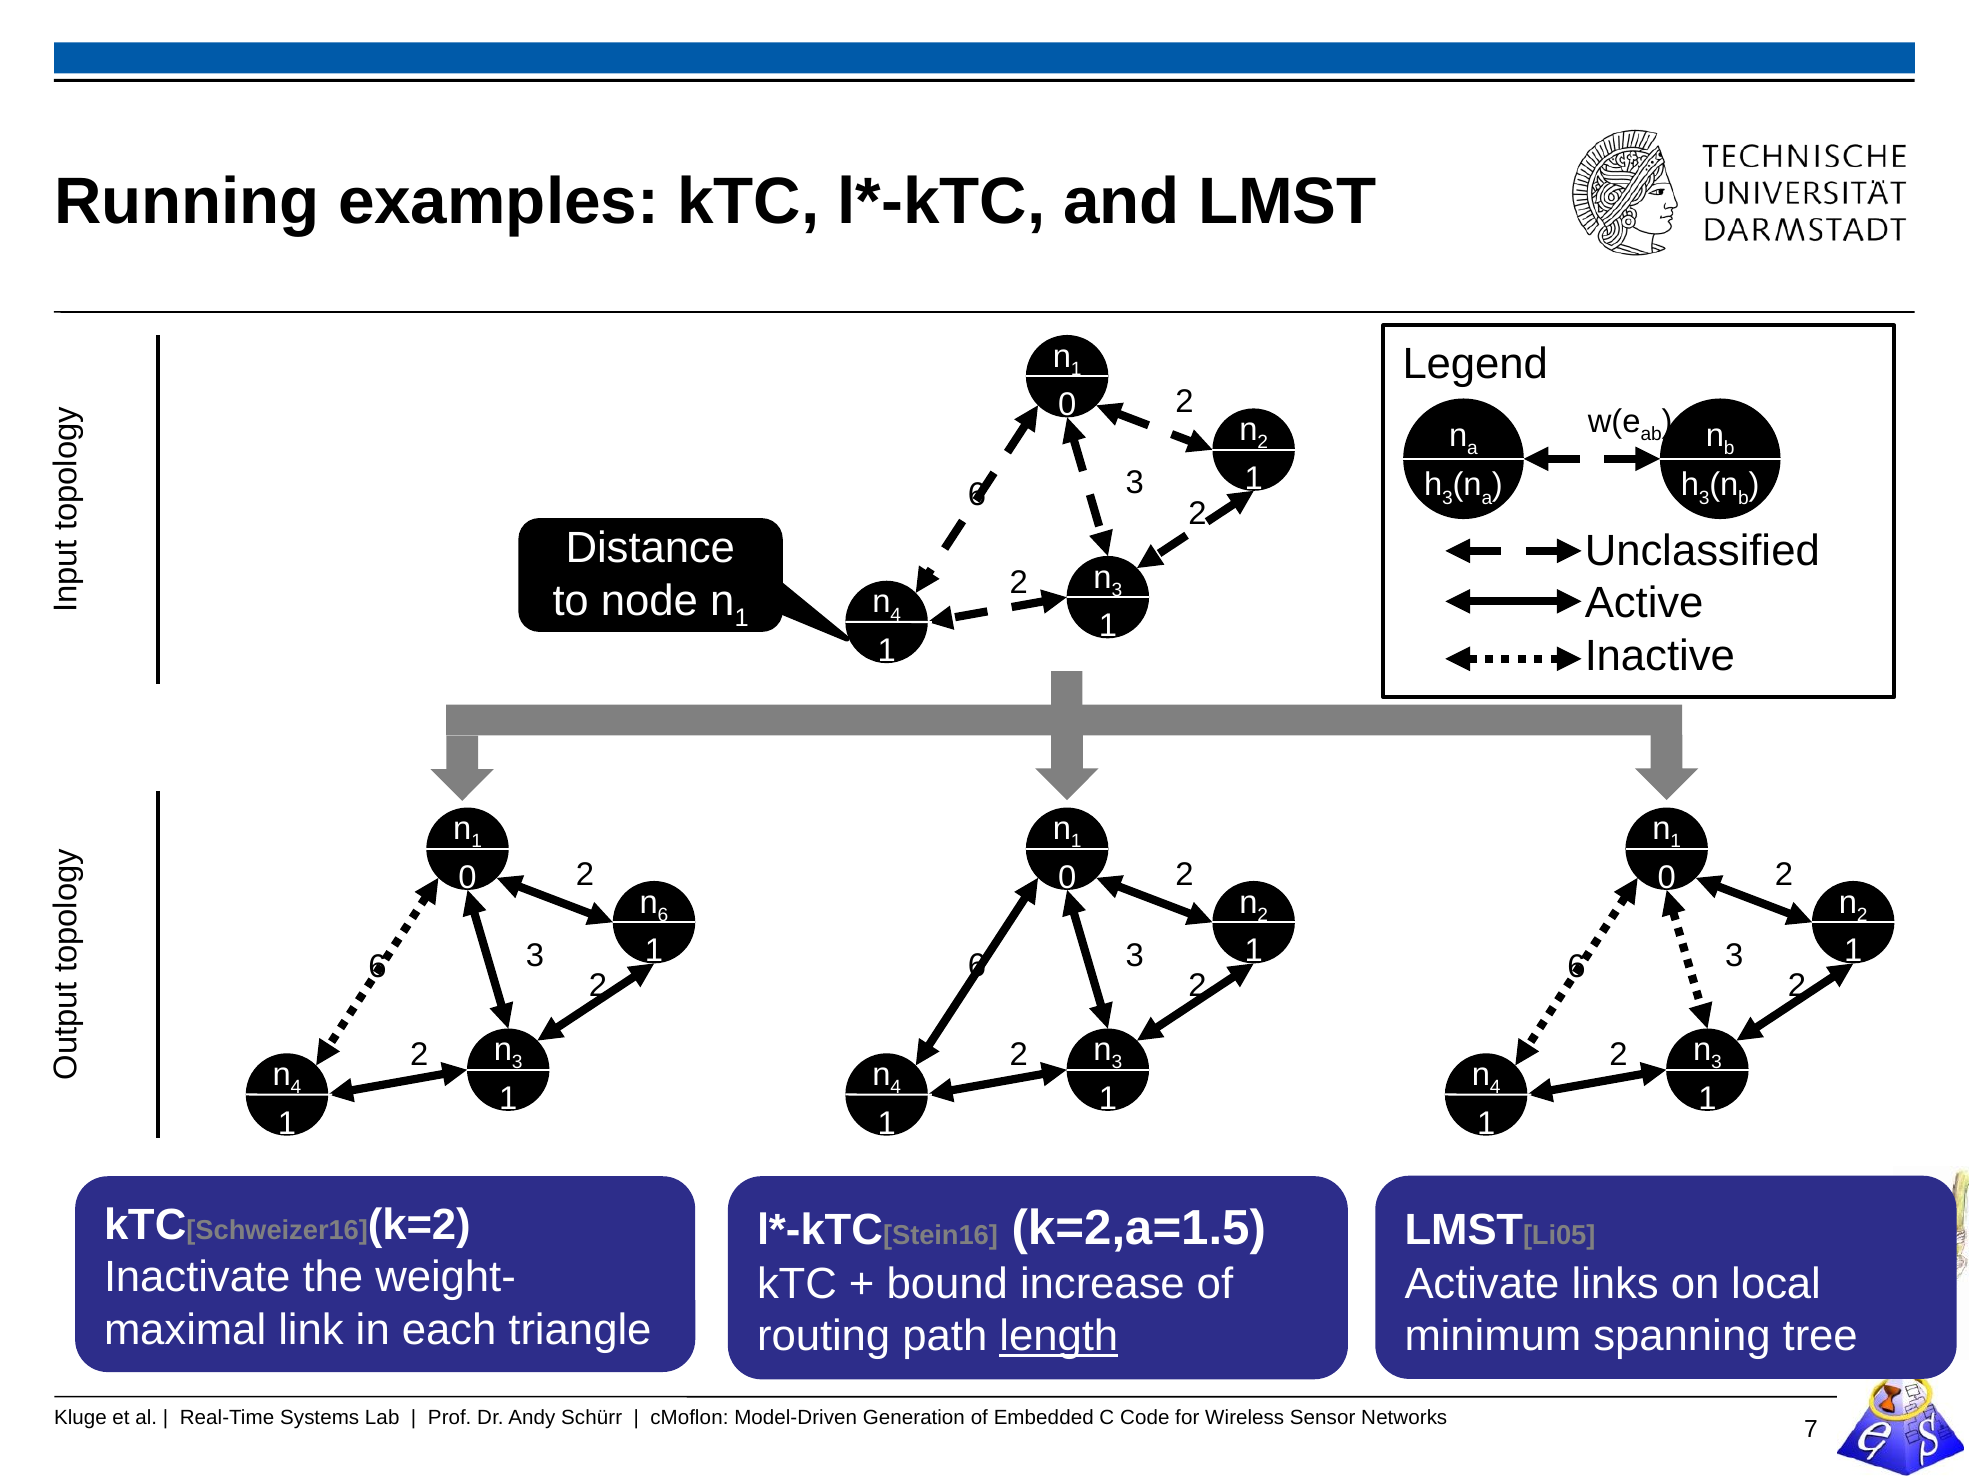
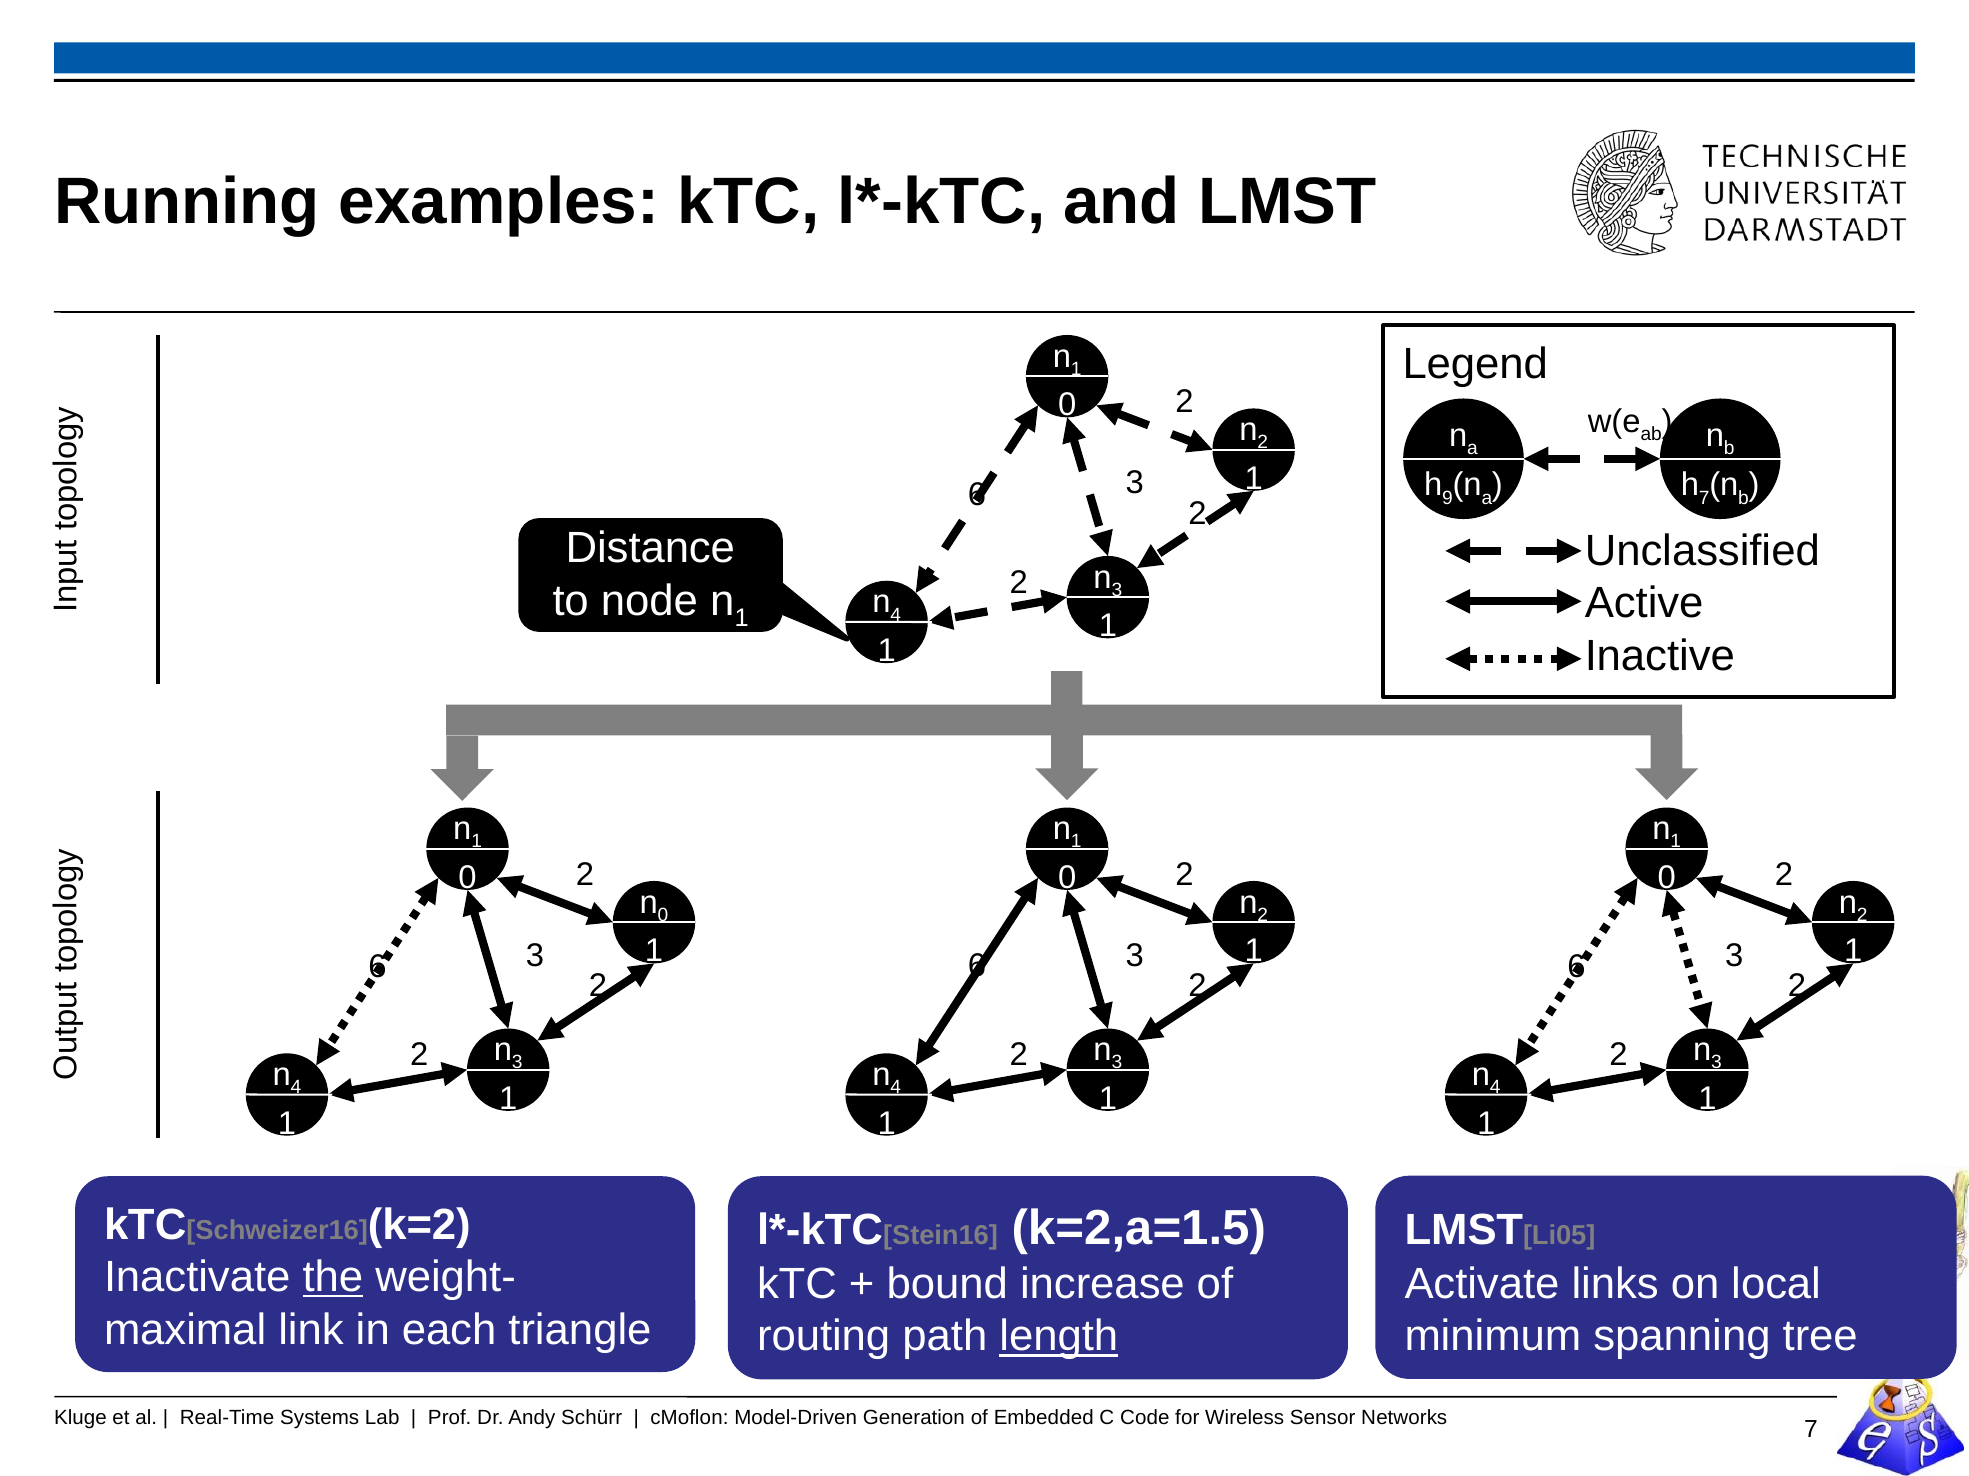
3 at (1447, 498): 3 -> 9
3 at (1704, 498): 3 -> 7
6 at (663, 915): 6 -> 0
the underline: none -> present
